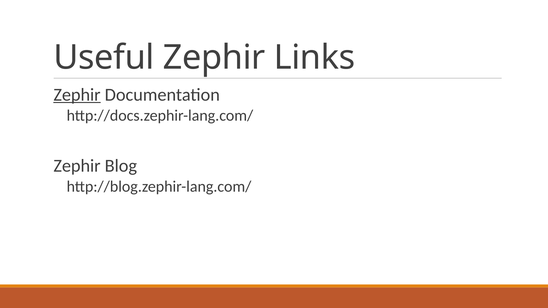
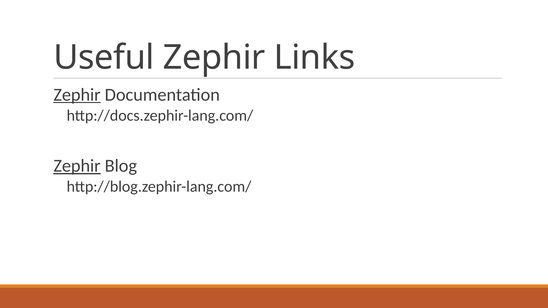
Zephir at (77, 166) underline: none -> present
